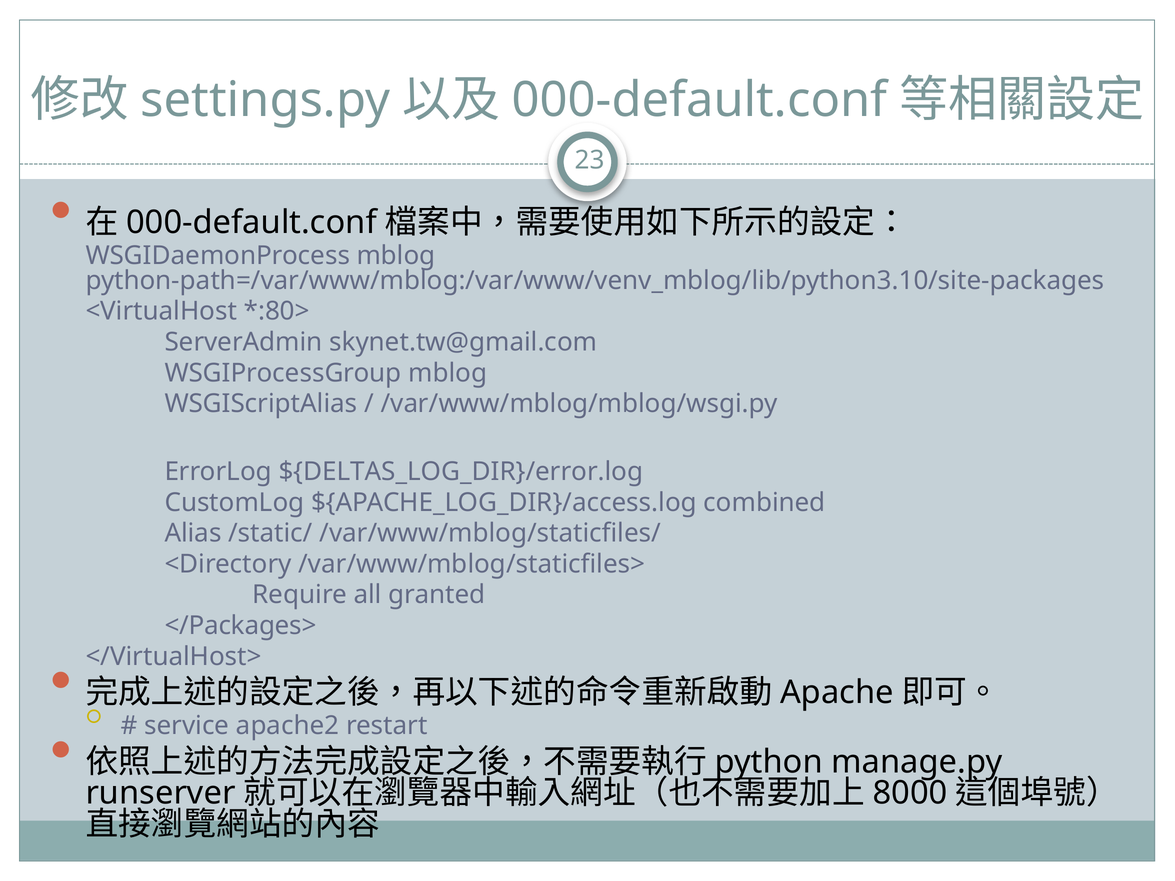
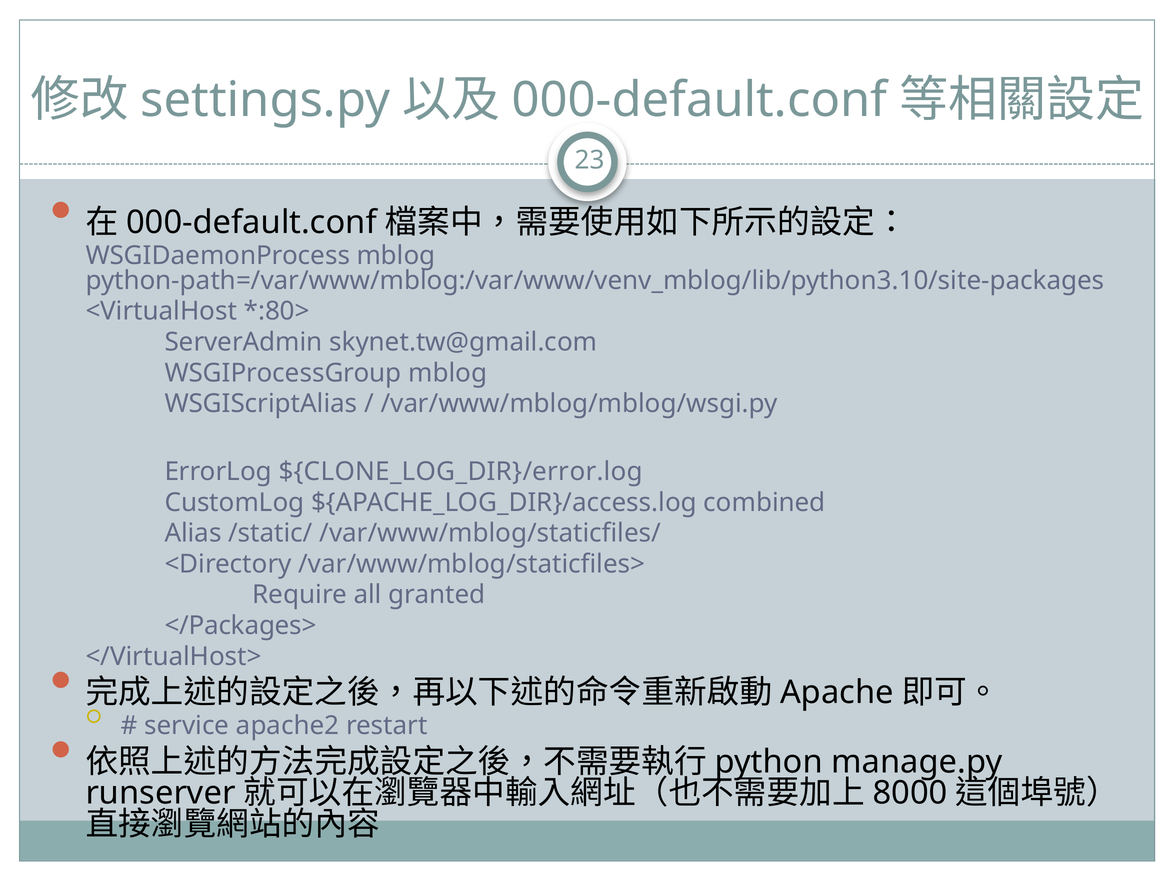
${DELTAS_LOG_DIR}/error.log: ${DELTAS_LOG_DIR}/error.log -> ${CLONE_LOG_DIR}/error.log
